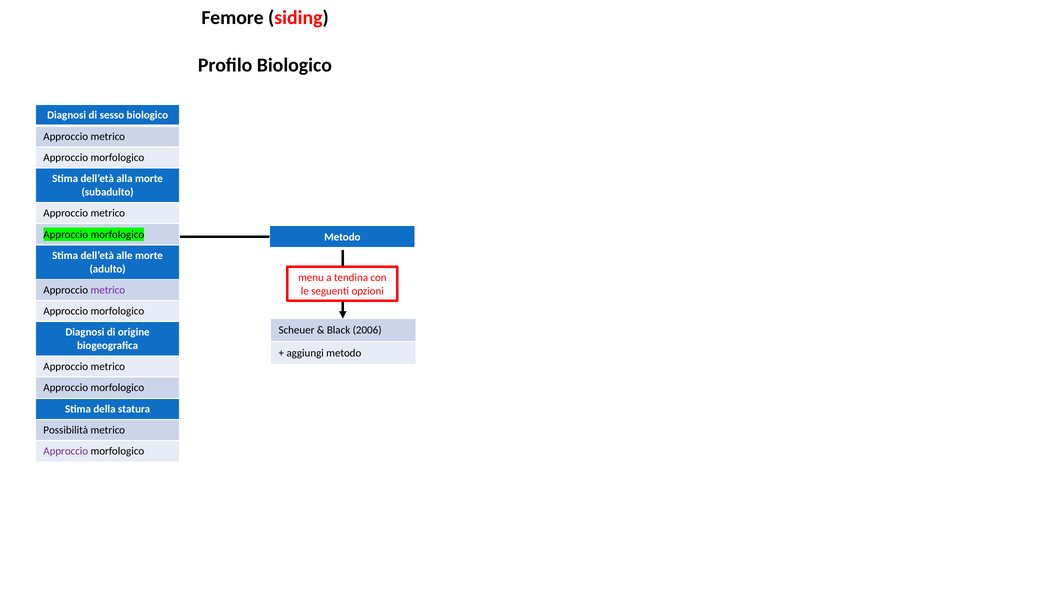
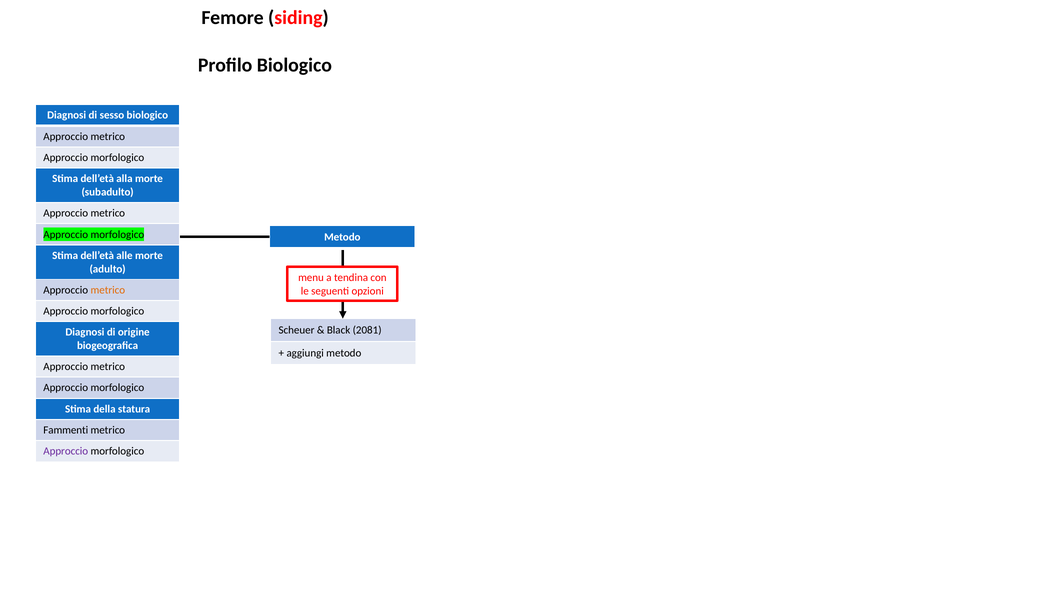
metrico at (108, 290) colour: purple -> orange
2006: 2006 -> 2081
Possibilità: Possibilità -> Fammenti
